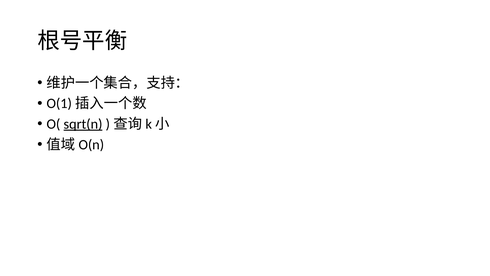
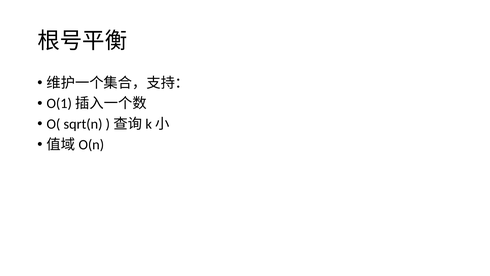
sqrt(n underline: present -> none
